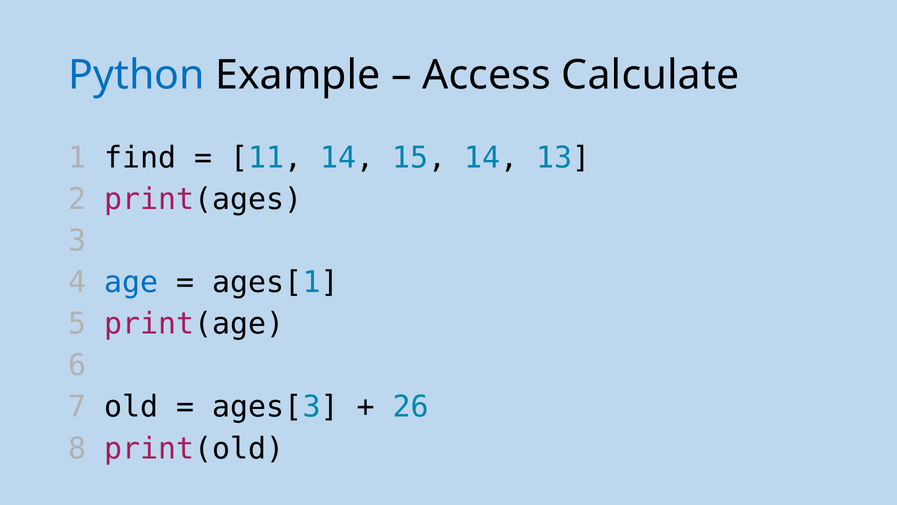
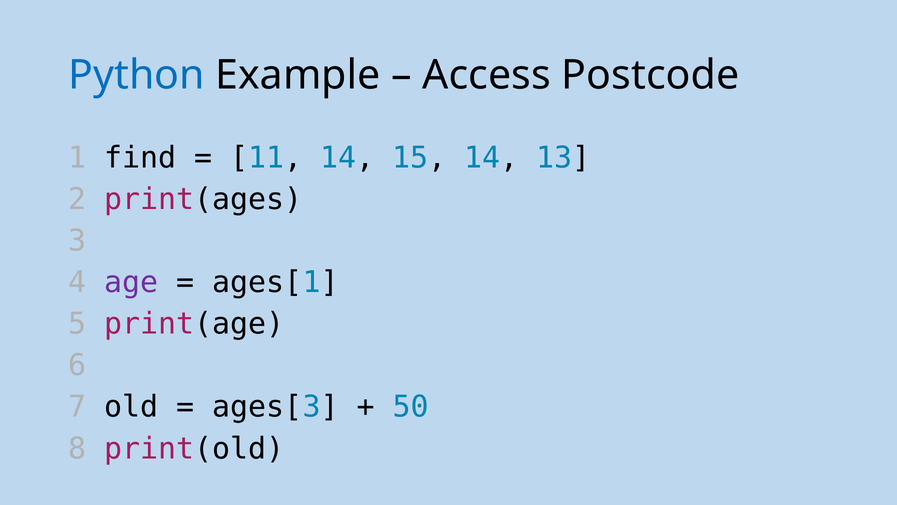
Calculate: Calculate -> Postcode
age colour: blue -> purple
26: 26 -> 50
